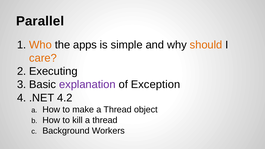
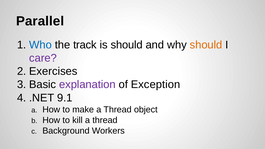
Who colour: orange -> blue
apps: apps -> track
is simple: simple -> should
care colour: orange -> purple
Executing: Executing -> Exercises
4.2: 4.2 -> 9.1
